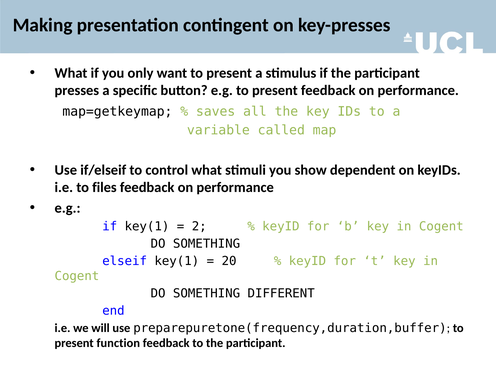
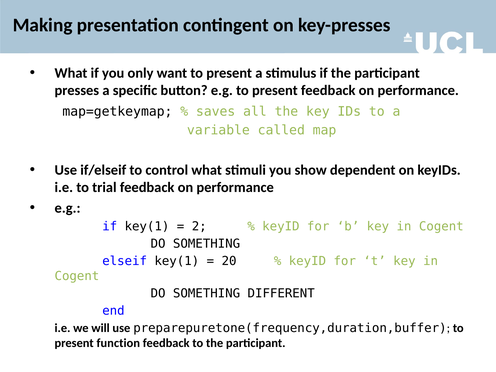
files: files -> trial
